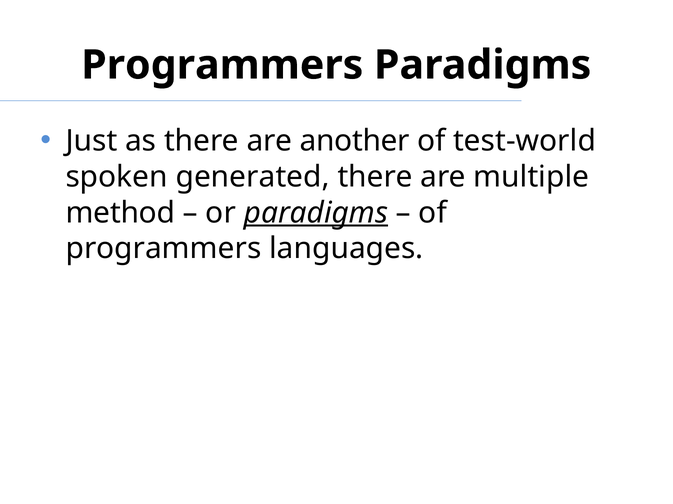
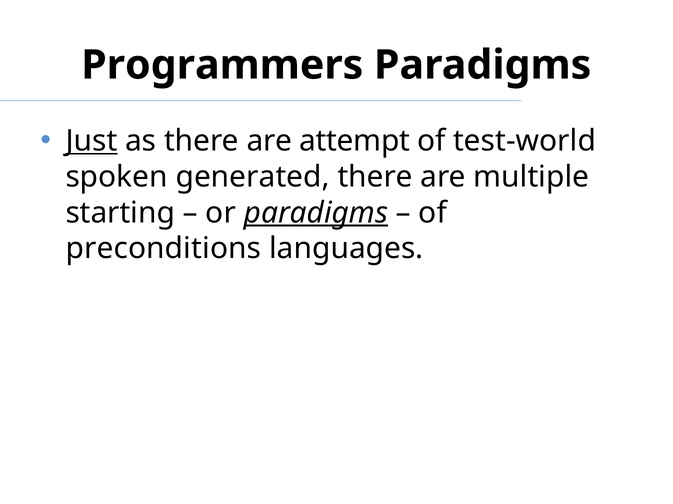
Just underline: none -> present
another: another -> attempt
method: method -> starting
programmers at (164, 249): programmers -> preconditions
